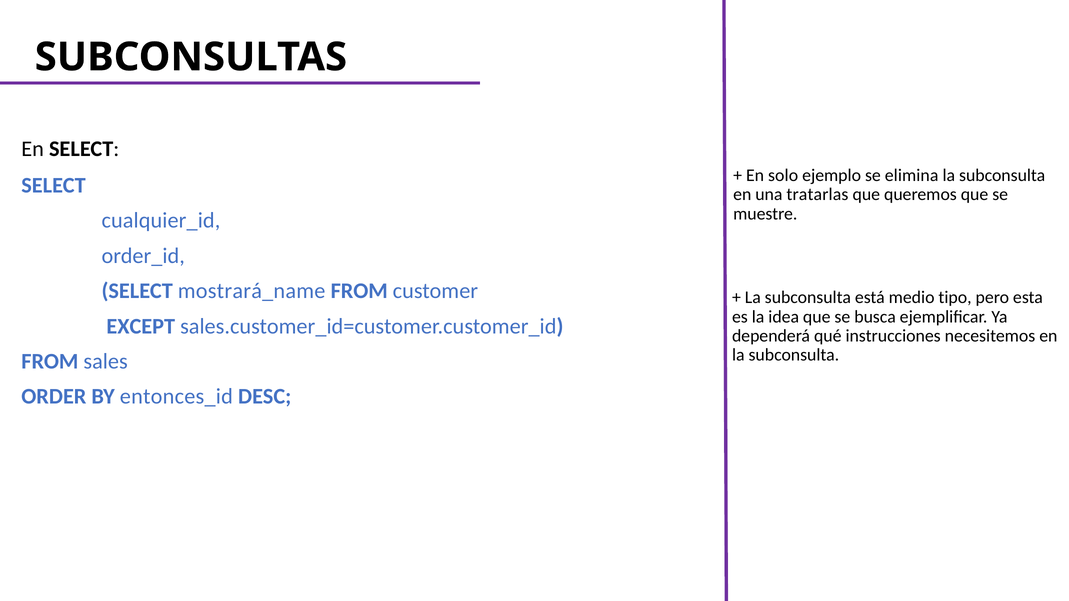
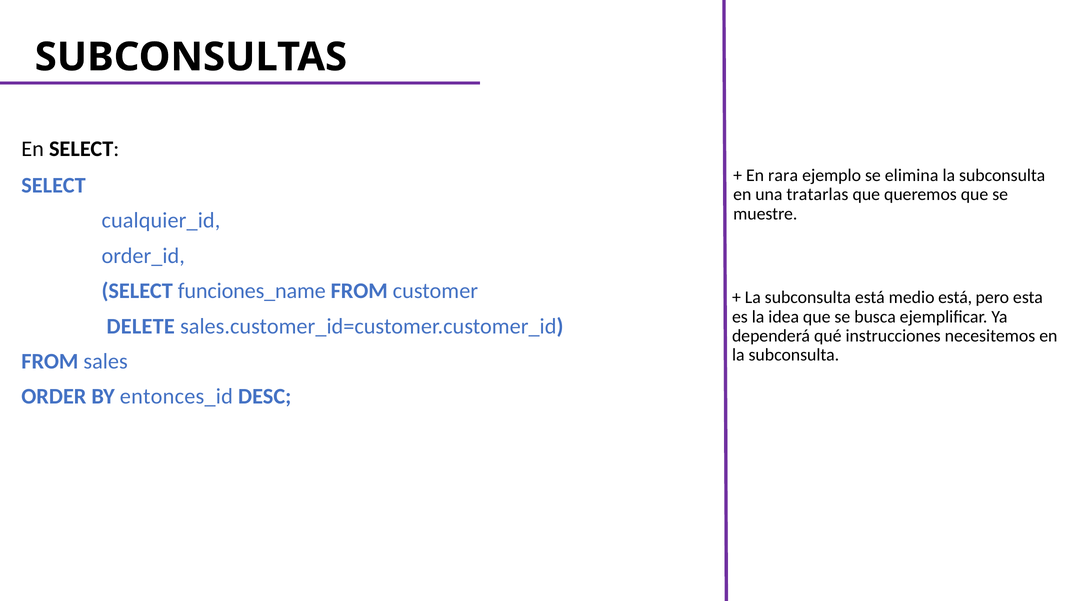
solo: solo -> rara
mostrará_name: mostrará_name -> funciones_name
medio tipo: tipo -> está
EXCEPT: EXCEPT -> DELETE
